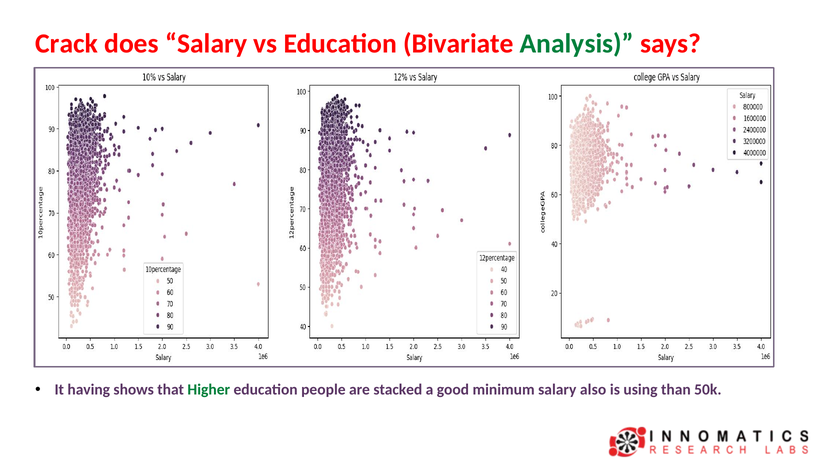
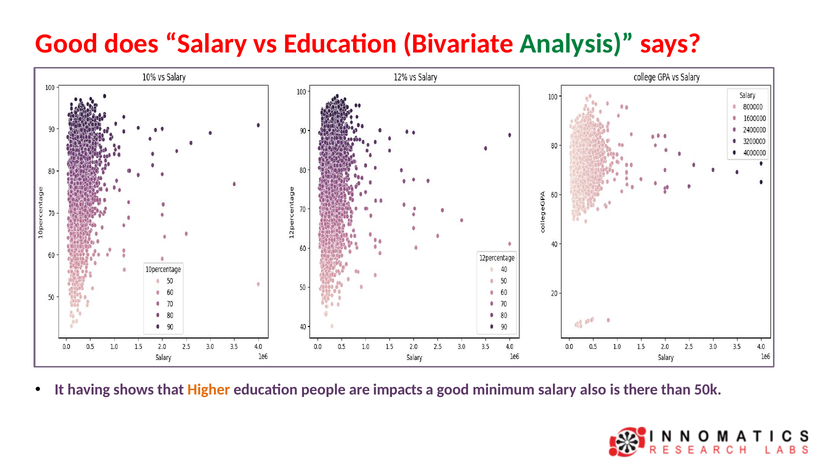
Crack at (67, 43): Crack -> Good
Higher colour: green -> orange
stacked: stacked -> impacts
using: using -> there
